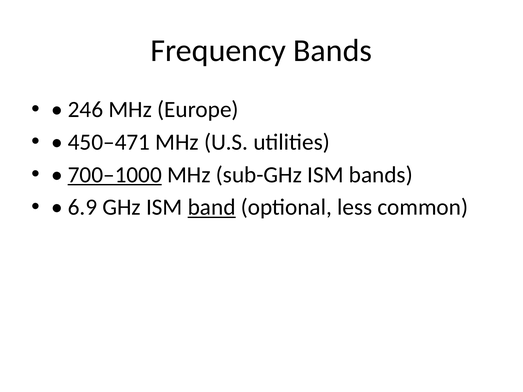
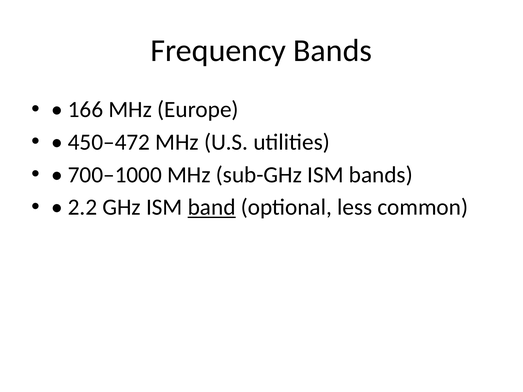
246: 246 -> 166
450–471: 450–471 -> 450–472
700–1000 underline: present -> none
6.9: 6.9 -> 2.2
